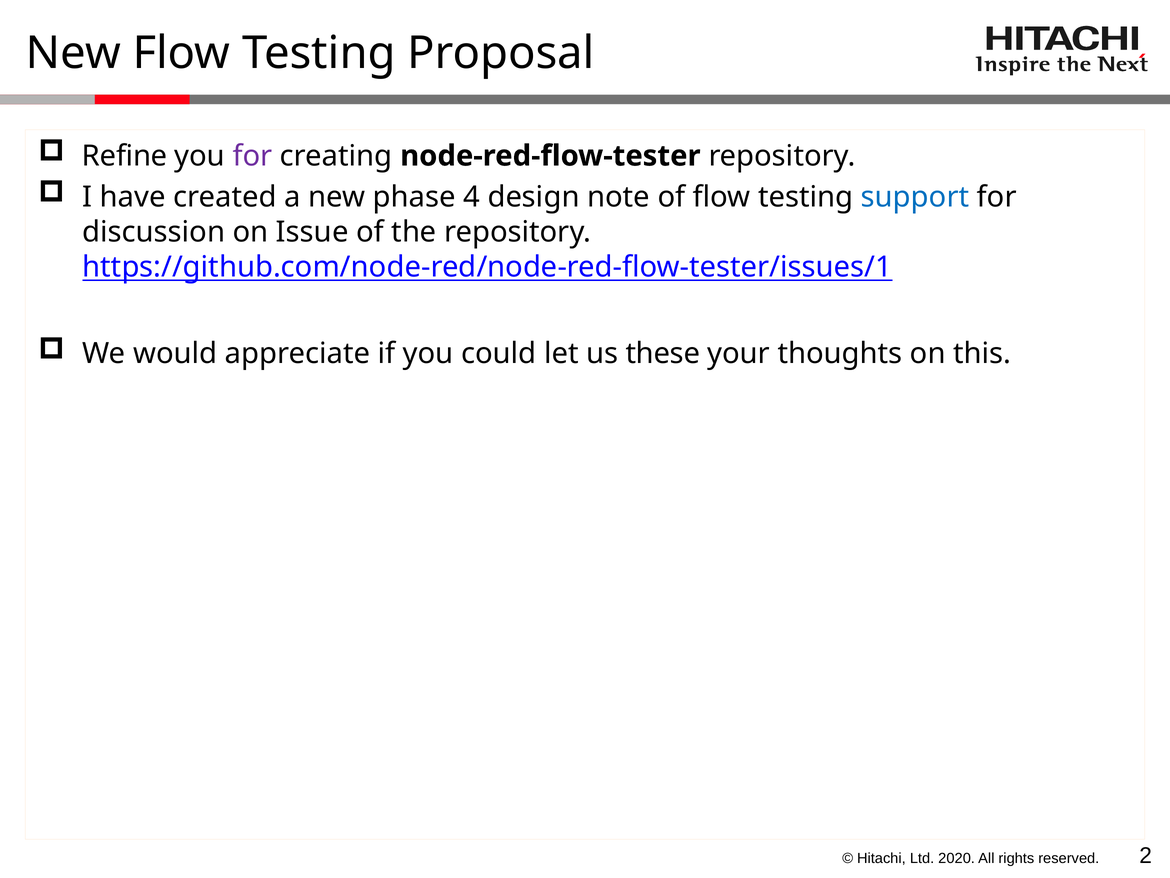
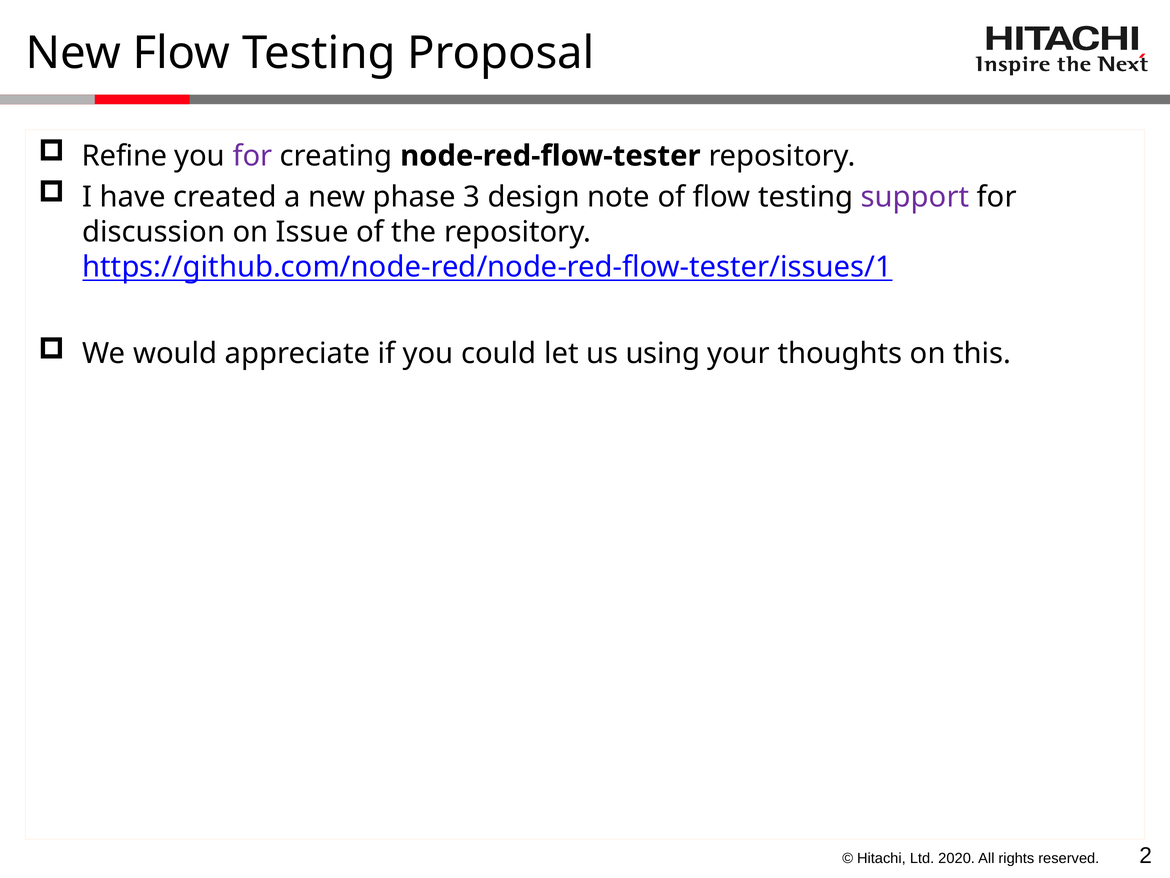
4: 4 -> 3
support colour: blue -> purple
these: these -> using
